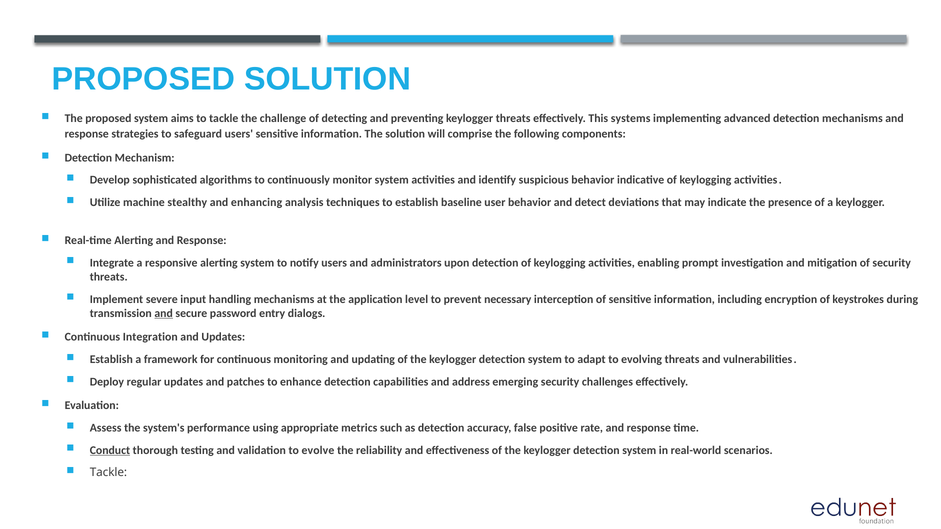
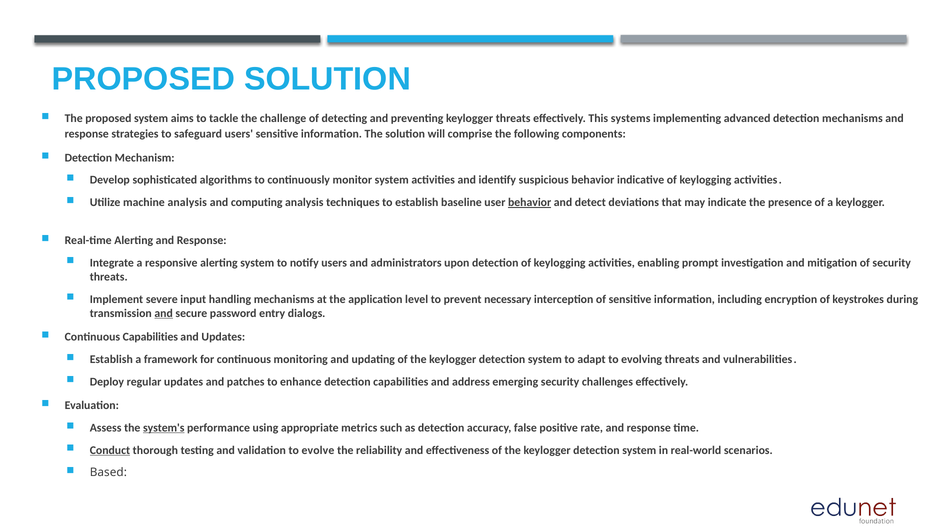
machine stealthy: stealthy -> analysis
enhancing: enhancing -> computing
behavior at (530, 203) underline: none -> present
Continuous Integration: Integration -> Capabilities
system's underline: none -> present
Tackle at (108, 473): Tackle -> Based
